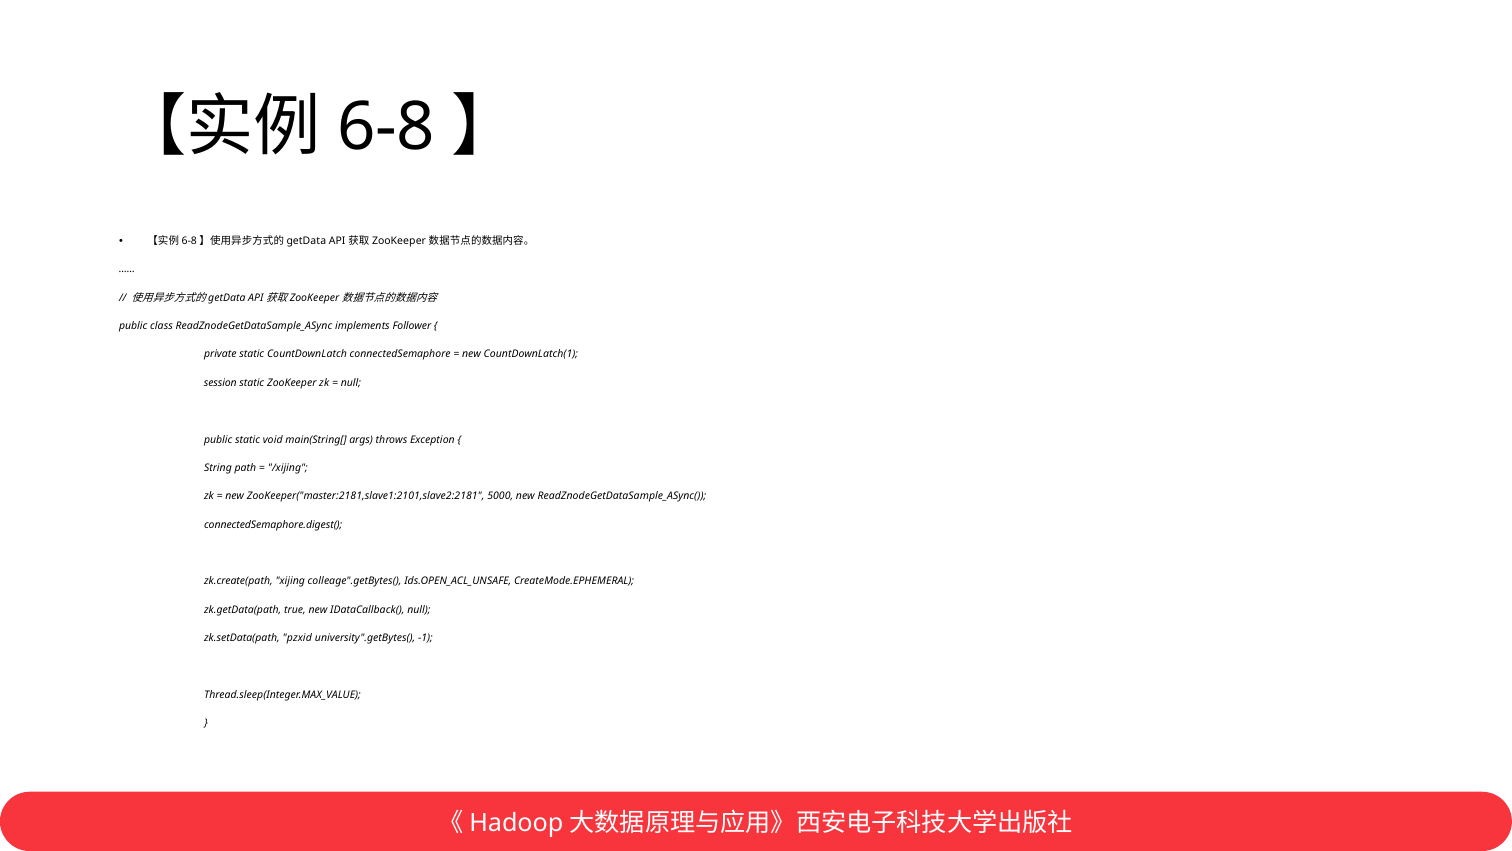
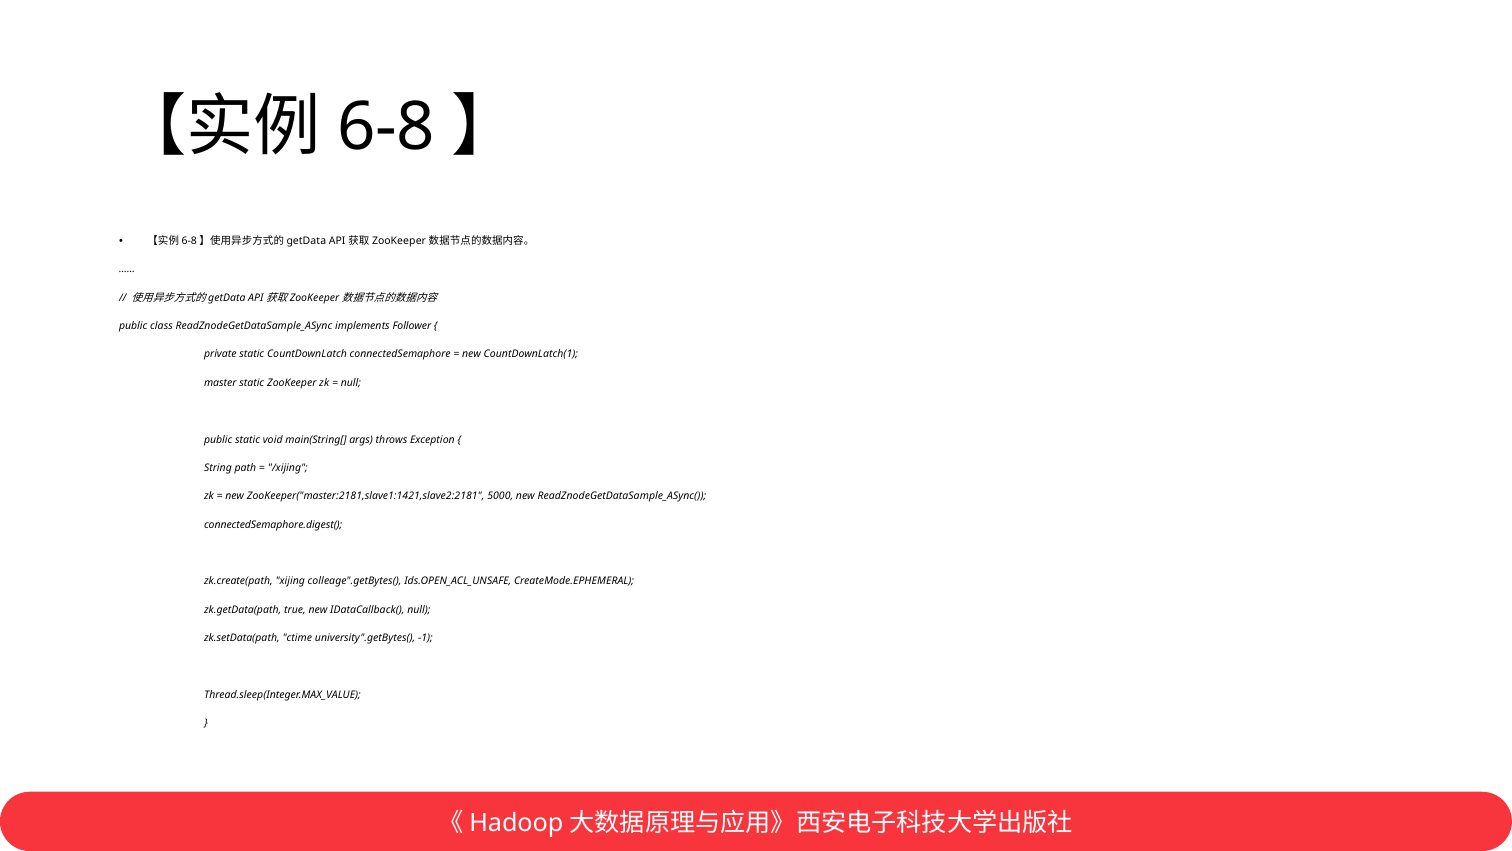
session: session -> master
ZooKeeper("master:2181,slave1:2101,slave2:2181: ZooKeeper("master:2181,slave1:2101,slave2:2181 -> ZooKeeper("master:2181,slave1:1421,slave2:2181
pzxid: pzxid -> ctime
